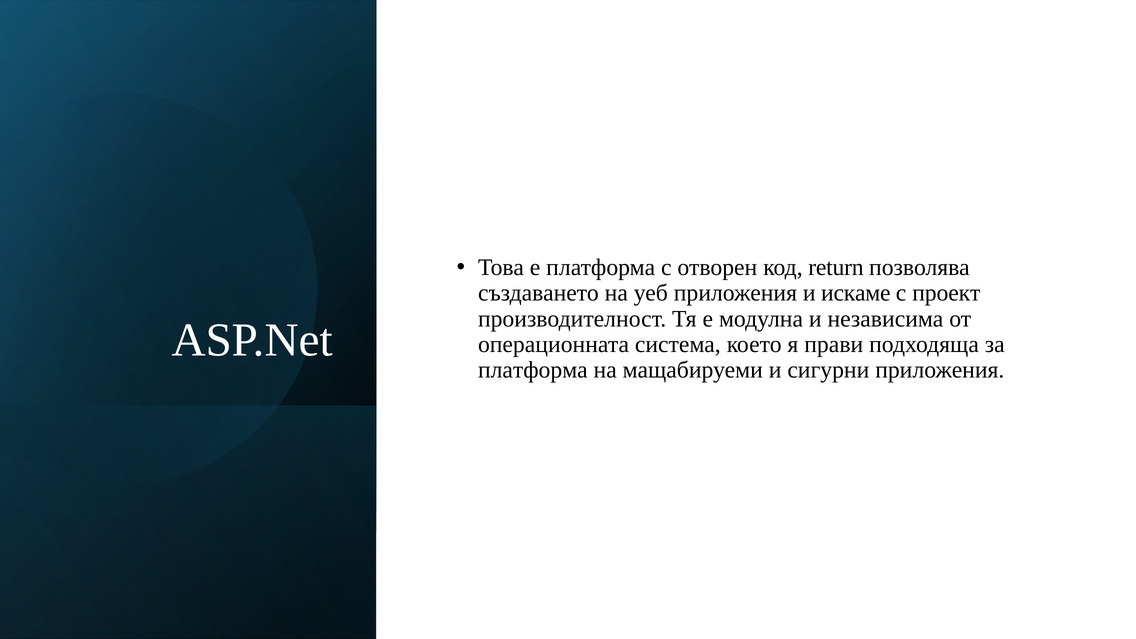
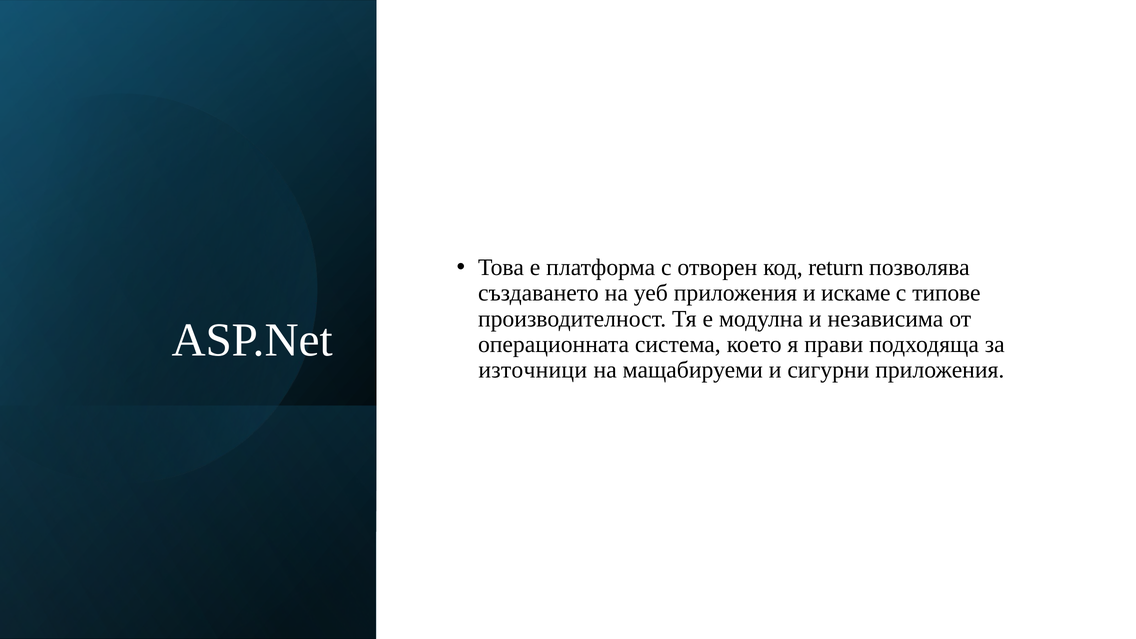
проект: проект -> типове
платформа at (533, 370): платформа -> източници
